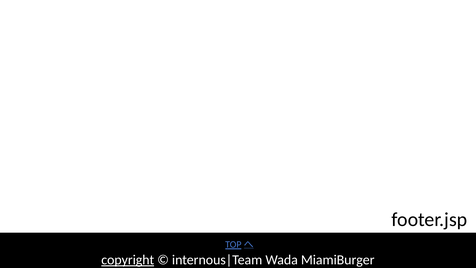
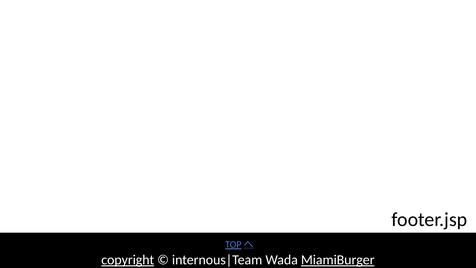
MiamiBurger underline: none -> present
